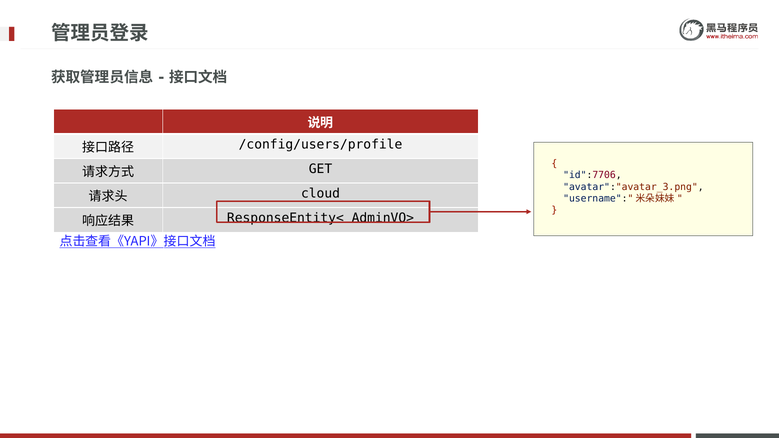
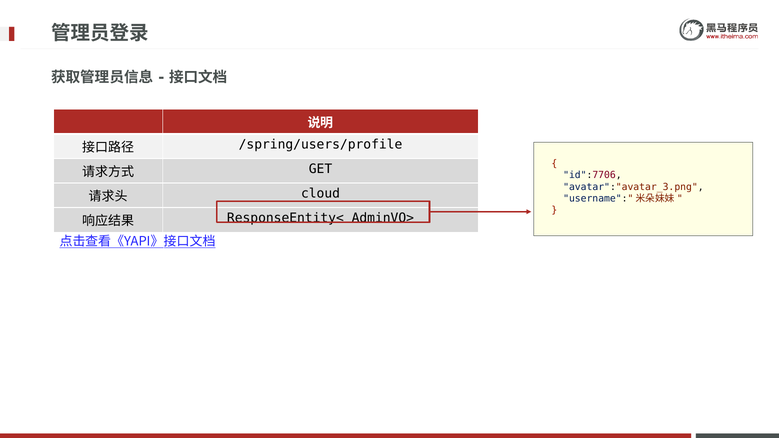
/config/users/profile: /config/users/profile -> /spring/users/profile
